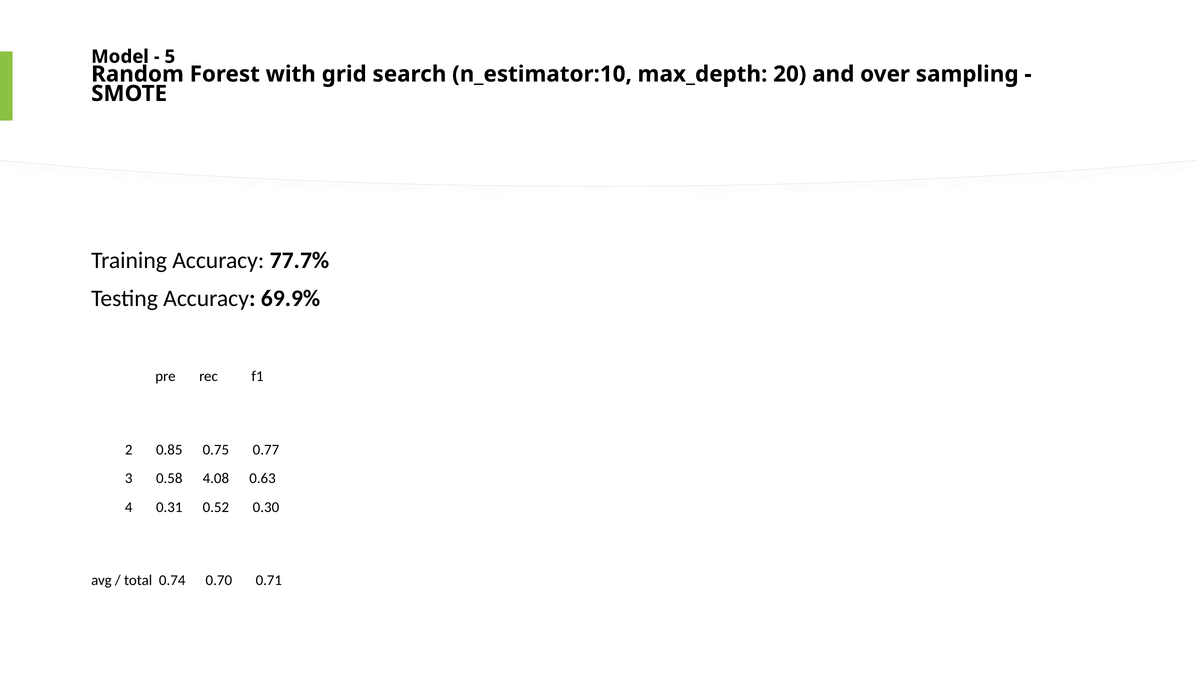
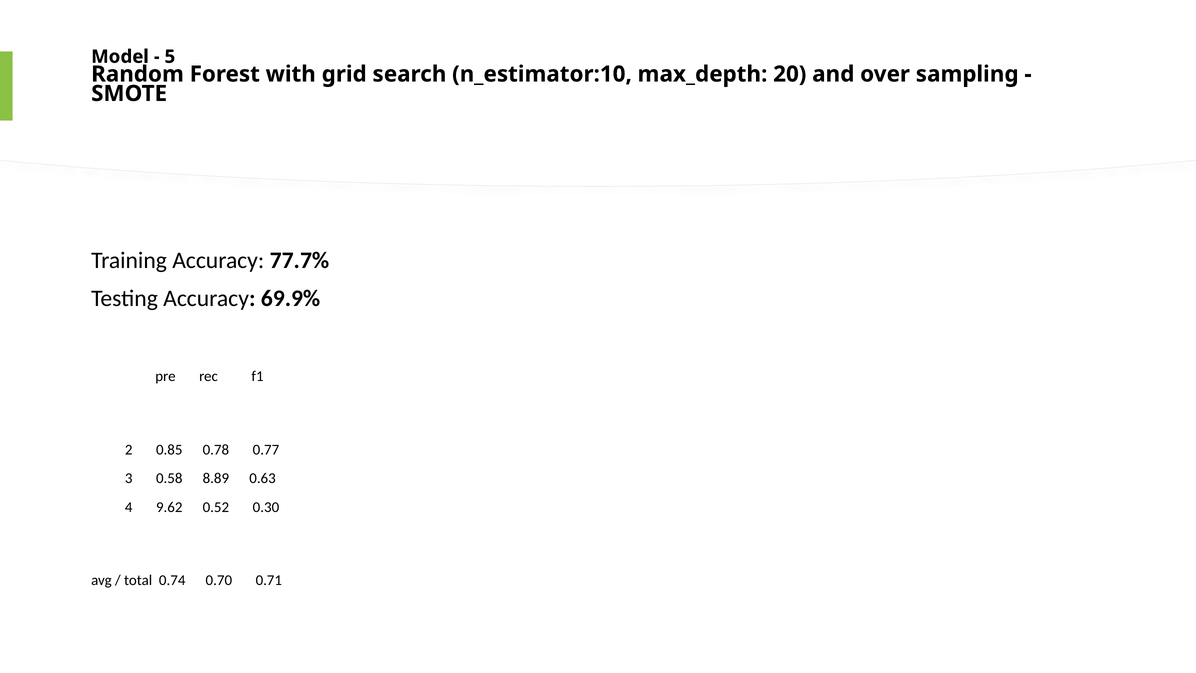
0.75: 0.75 -> 0.78
4.08: 4.08 -> 8.89
0.31: 0.31 -> 9.62
